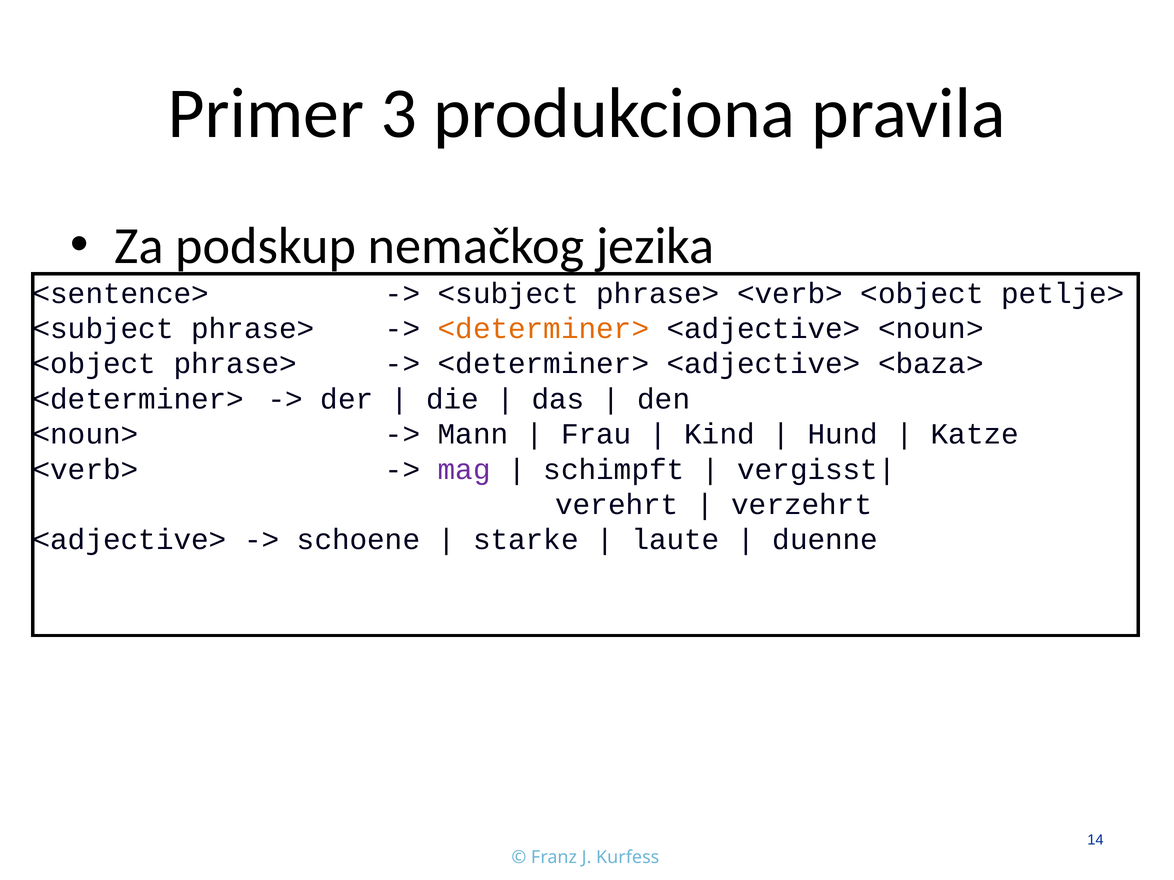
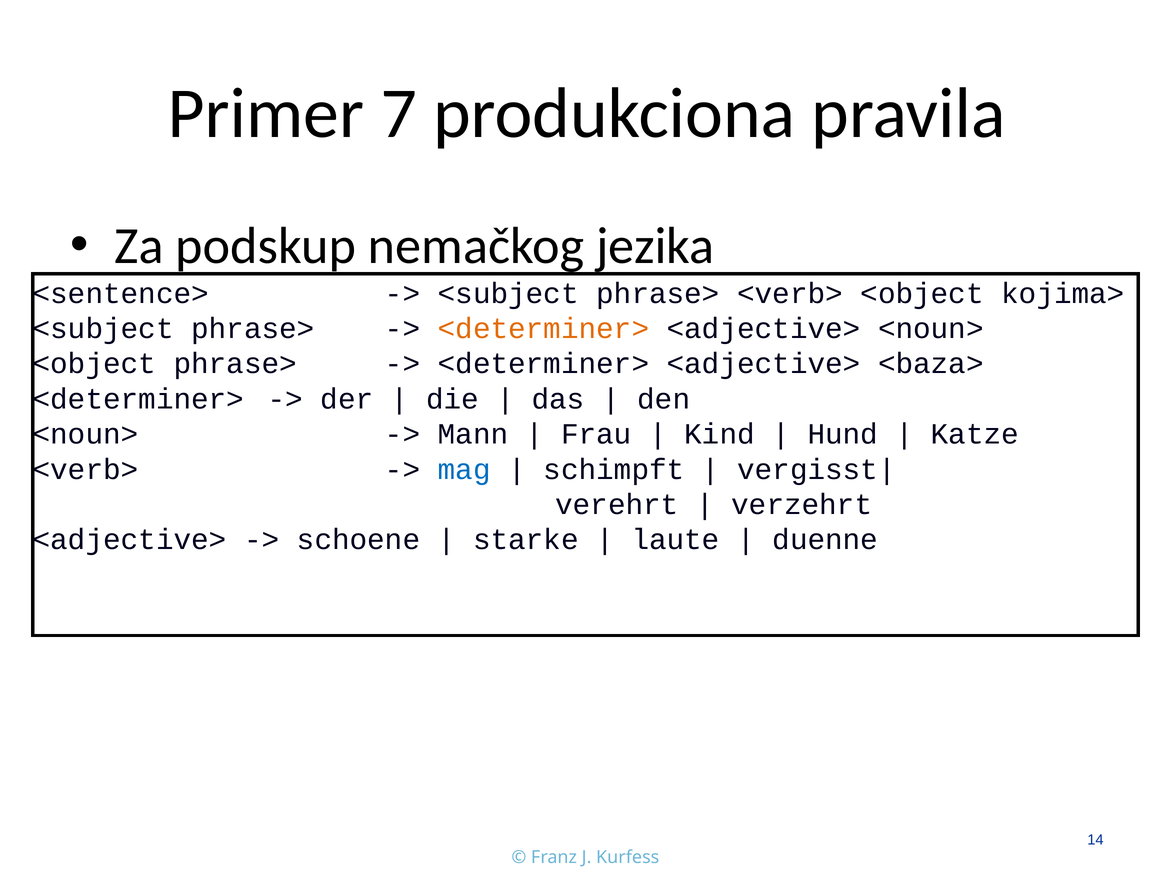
3: 3 -> 7
petlje>: petlje> -> kojima>
mag colour: purple -> blue
